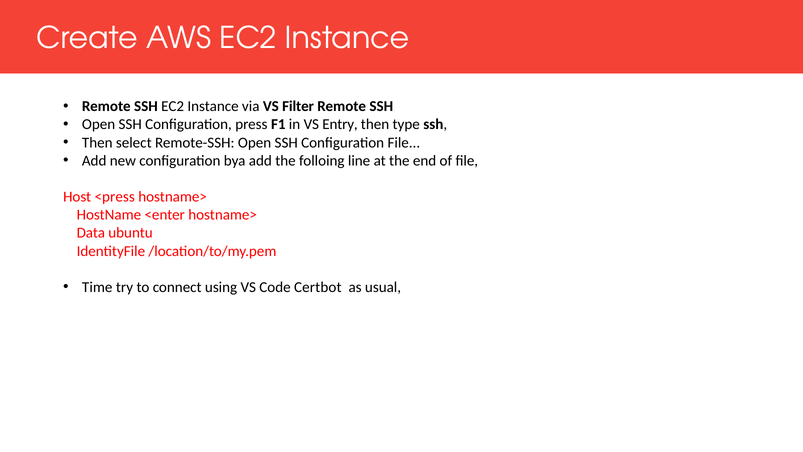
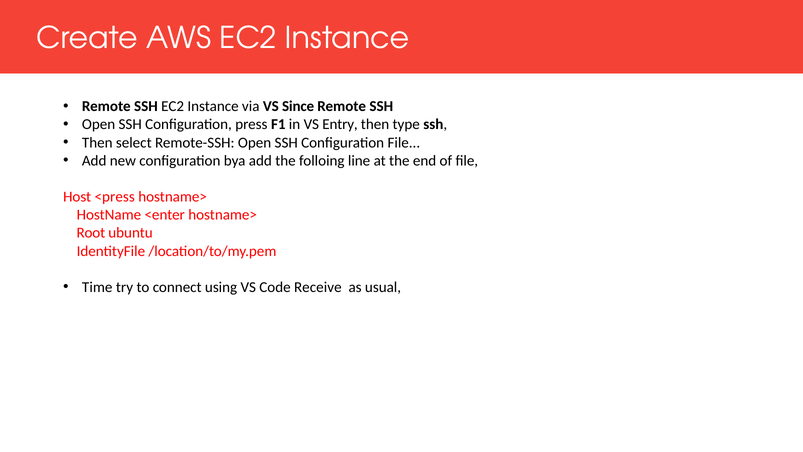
Filter: Filter -> Since
Data: Data -> Root
Certbot: Certbot -> Receive
